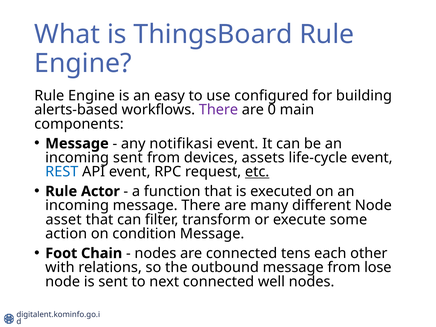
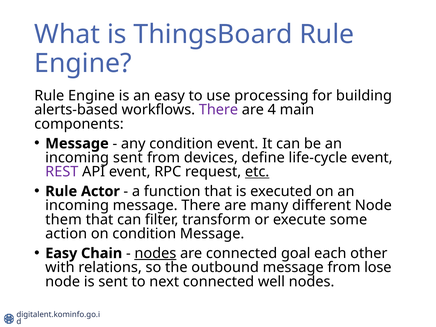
configured: configured -> processing
0: 0 -> 4
any notifikasi: notifikasi -> condition
assets: assets -> define
REST colour: blue -> purple
asset: asset -> them
Foot at (61, 253): Foot -> Easy
nodes at (155, 253) underline: none -> present
tens: tens -> goal
